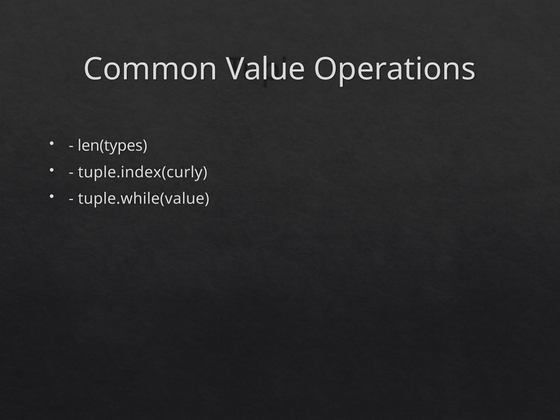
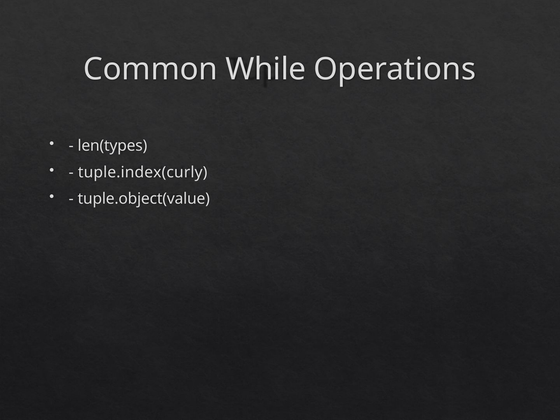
Value: Value -> While
tuple.while(value: tuple.while(value -> tuple.object(value
